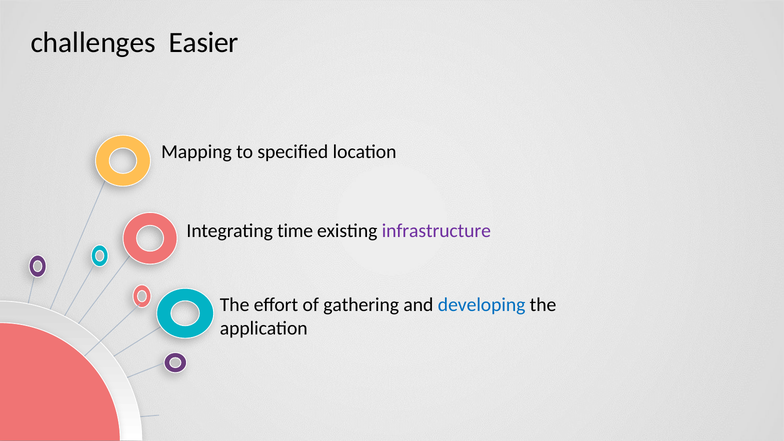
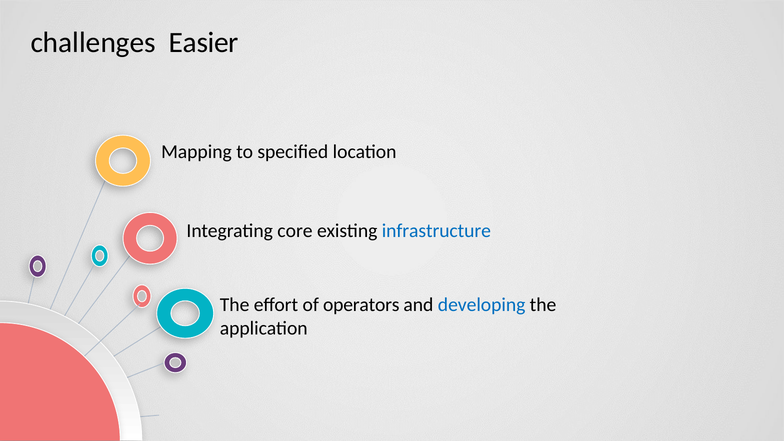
time: time -> core
infrastructure colour: purple -> blue
gathering: gathering -> operators
